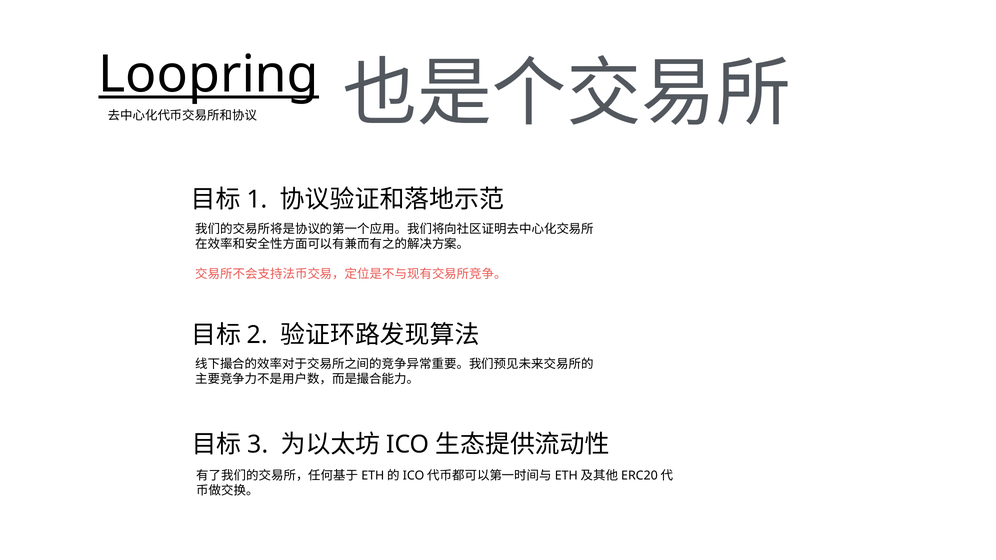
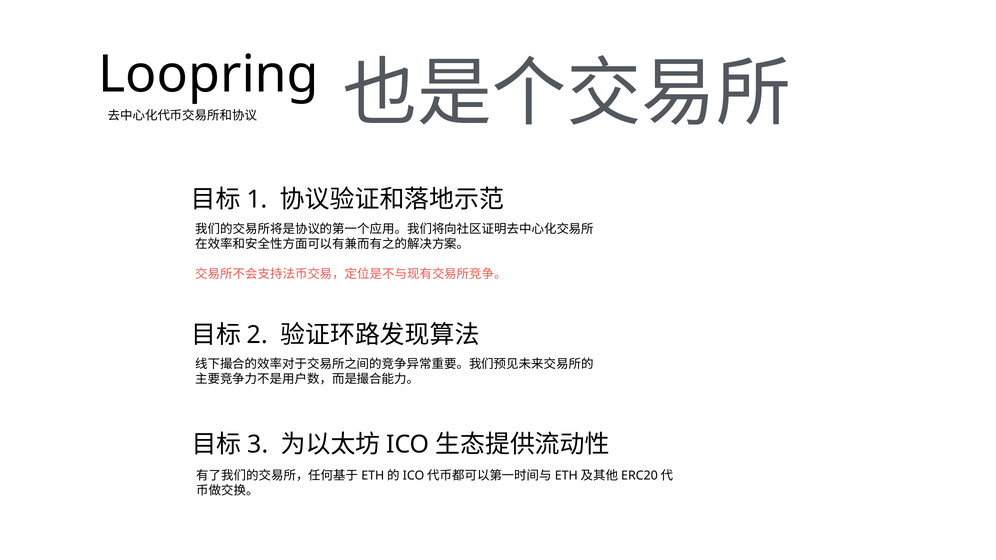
Loopring underline: present -> none
